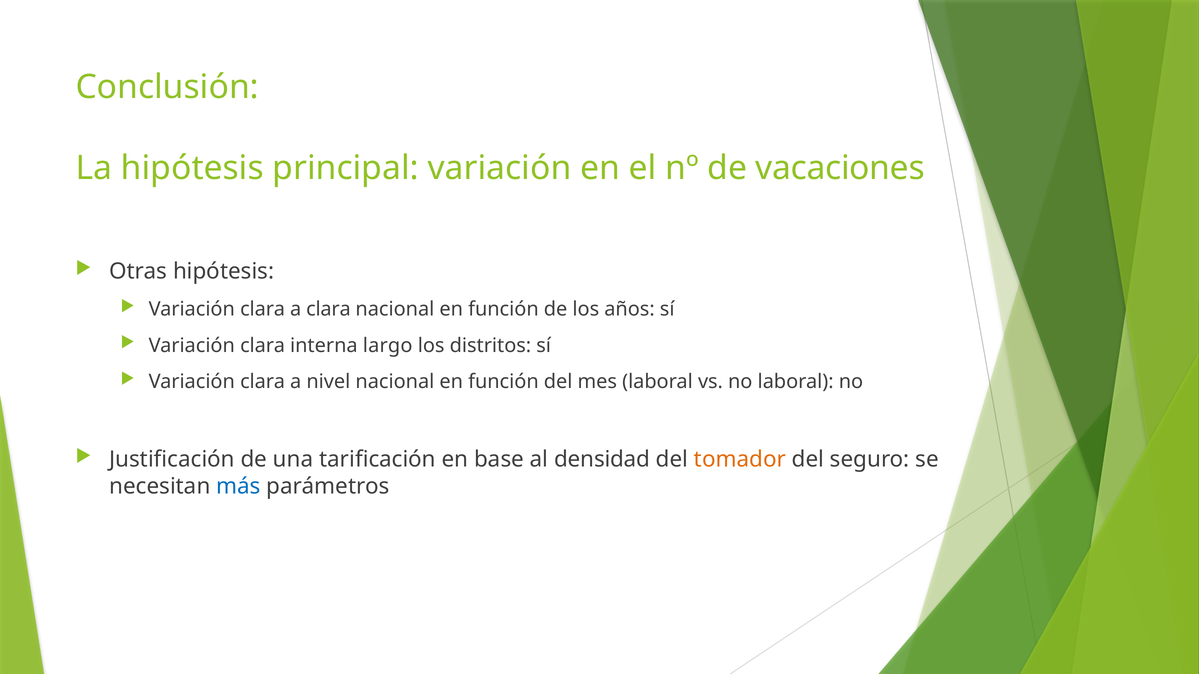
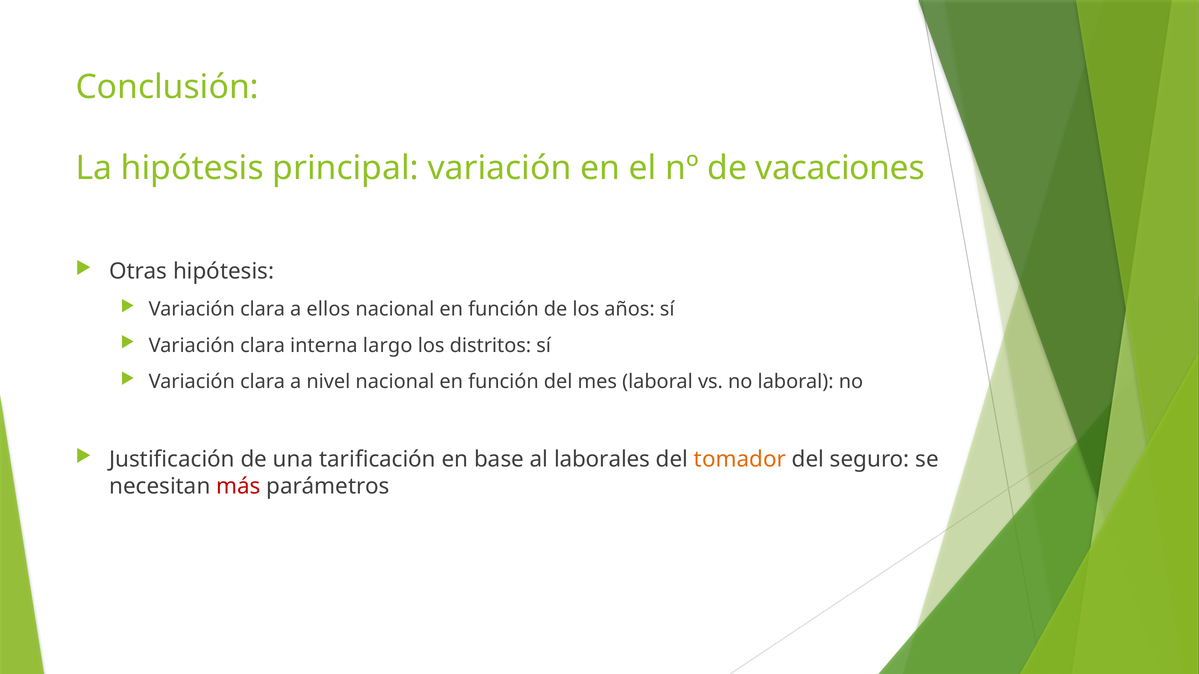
a clara: clara -> ellos
densidad: densidad -> laborales
más colour: blue -> red
